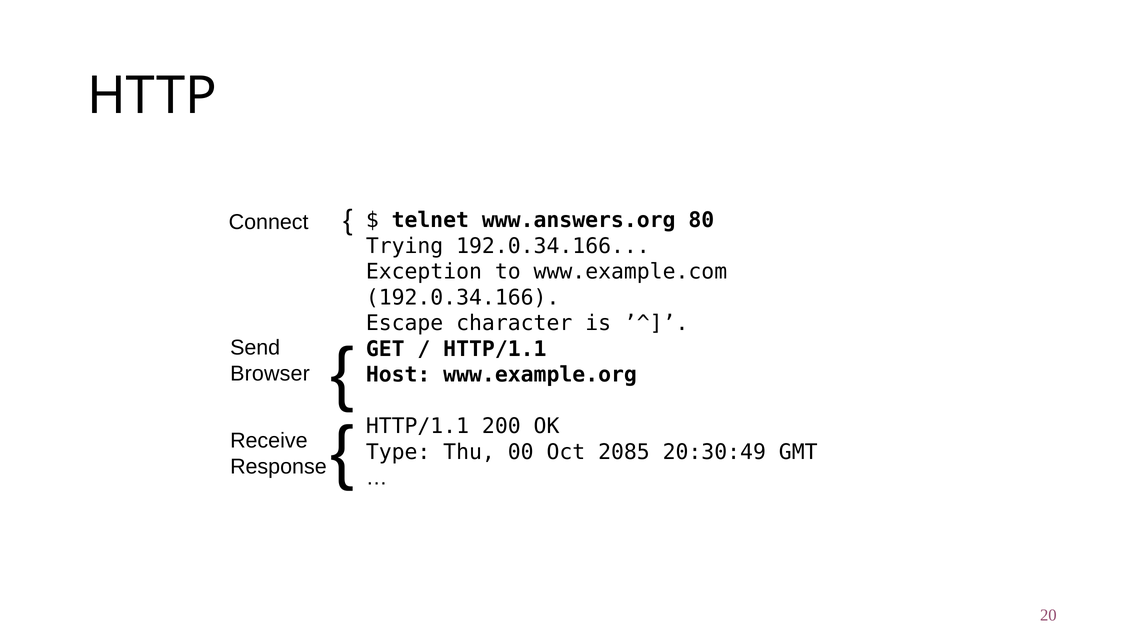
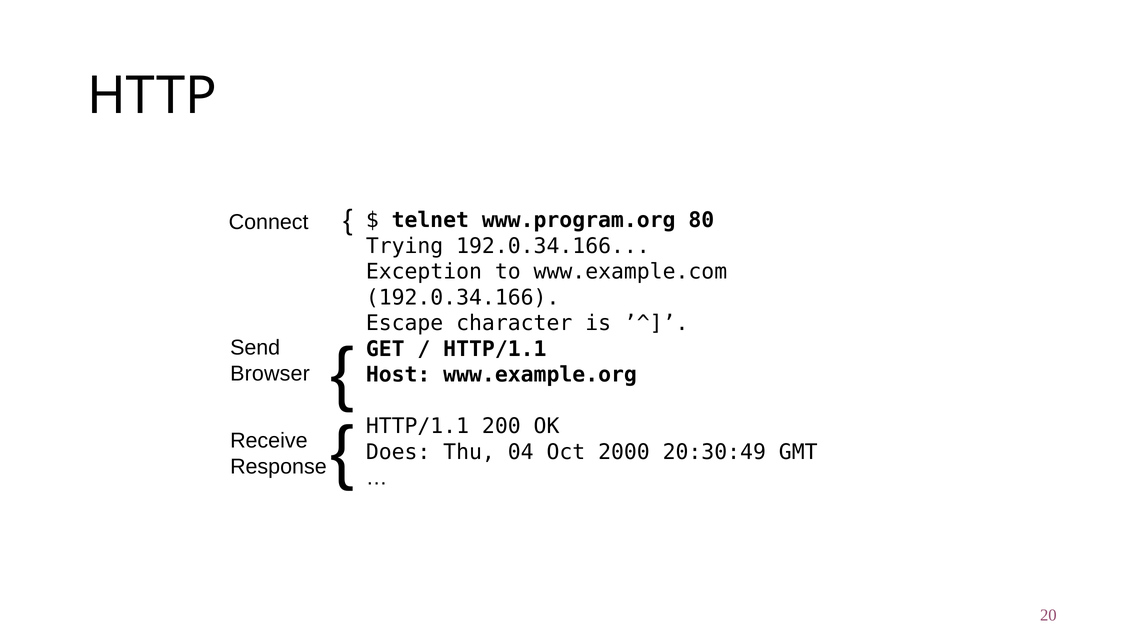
www.answers.org: www.answers.org -> www.program.org
Type: Type -> Does
00: 00 -> 04
2085: 2085 -> 2000
